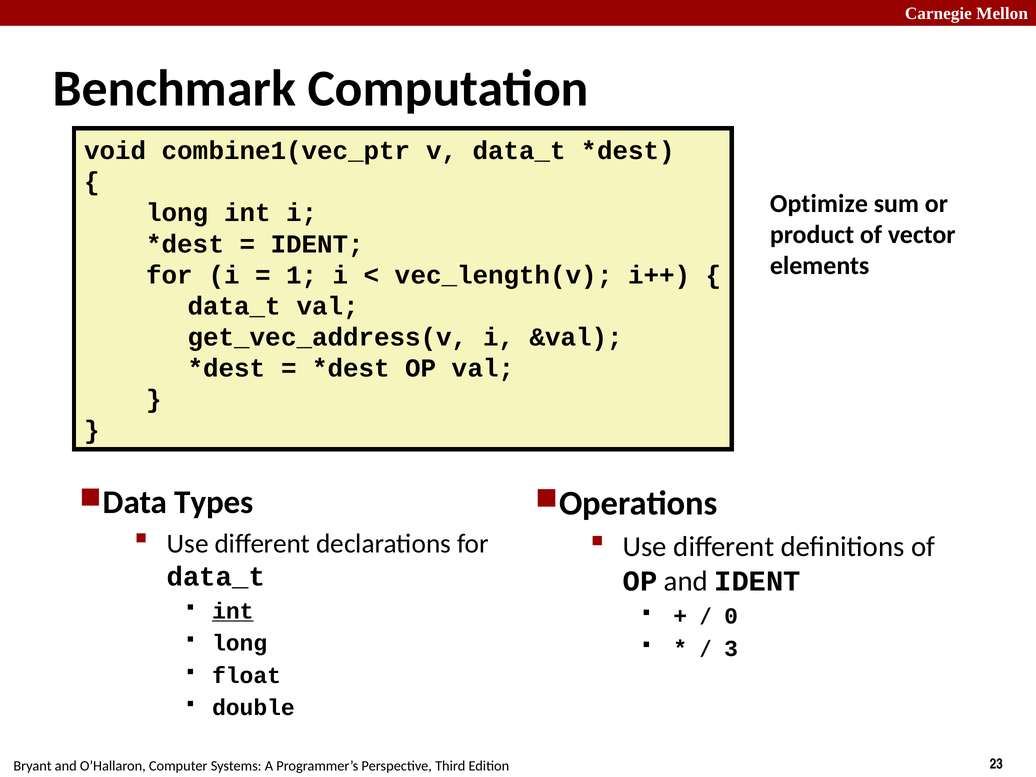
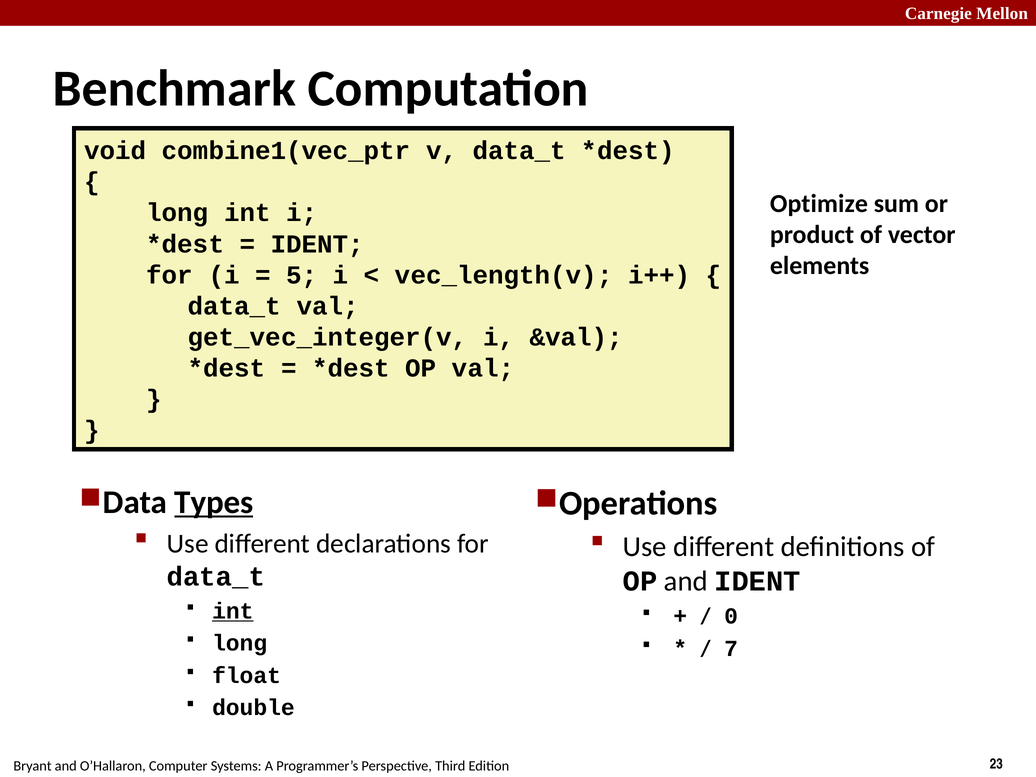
1: 1 -> 5
get_vec_address(v: get_vec_address(v -> get_vec_integer(v
Types underline: none -> present
3: 3 -> 7
